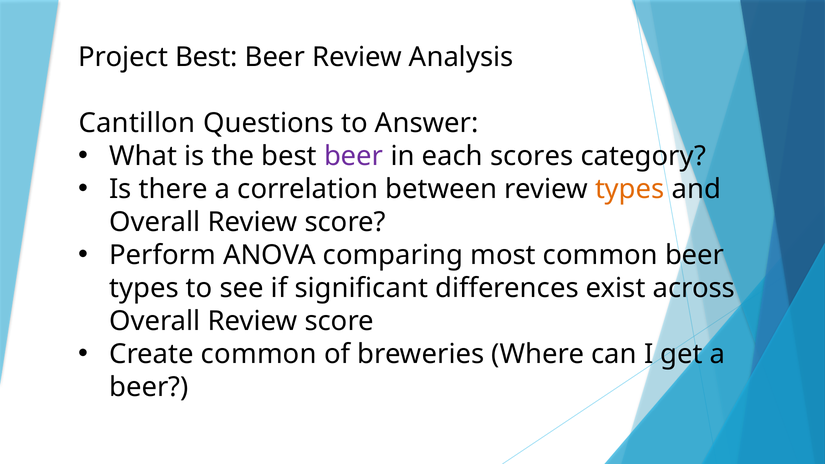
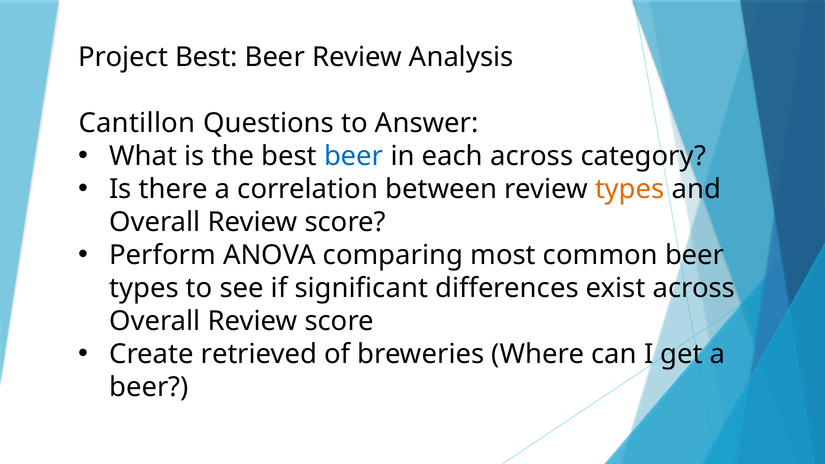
beer at (354, 156) colour: purple -> blue
each scores: scores -> across
Create common: common -> retrieved
